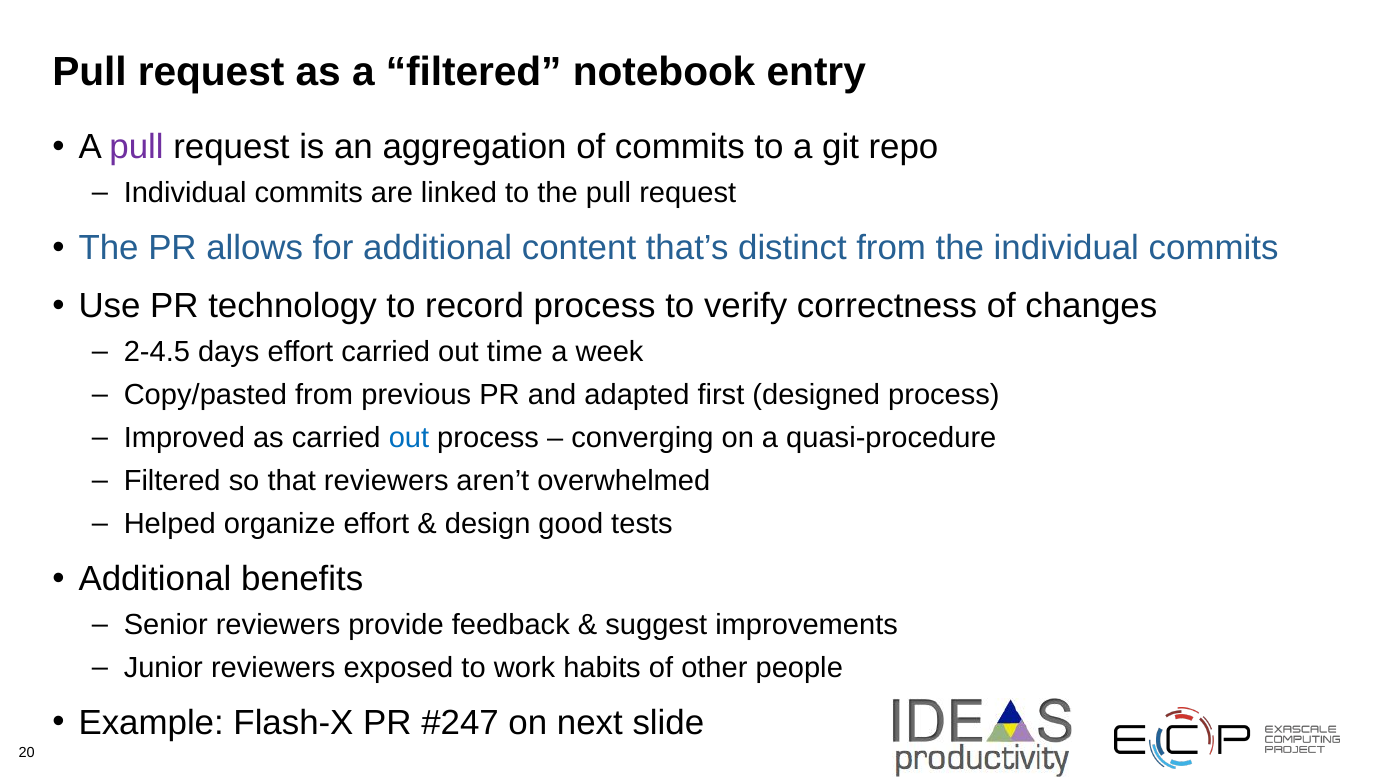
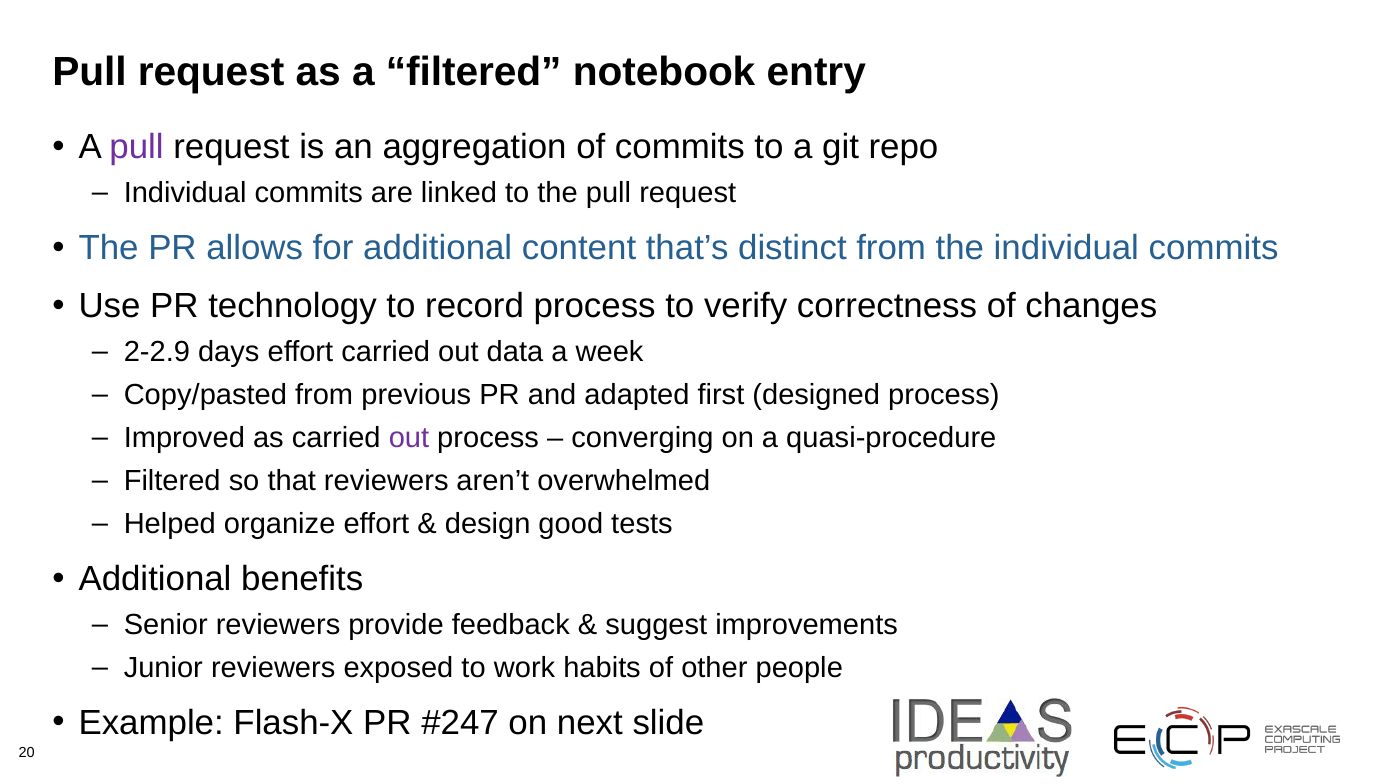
2-4.5: 2-4.5 -> 2-2.9
time: time -> data
out at (409, 438) colour: blue -> purple
